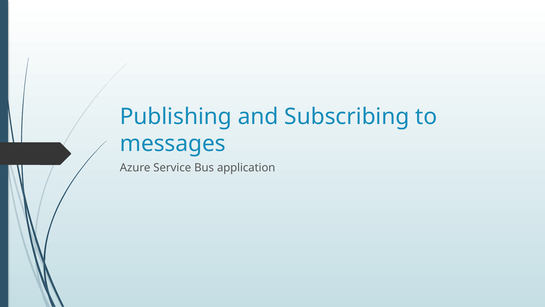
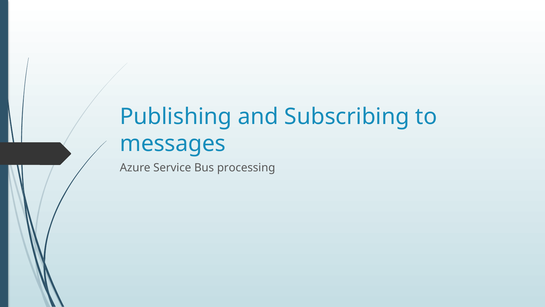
application: application -> processing
